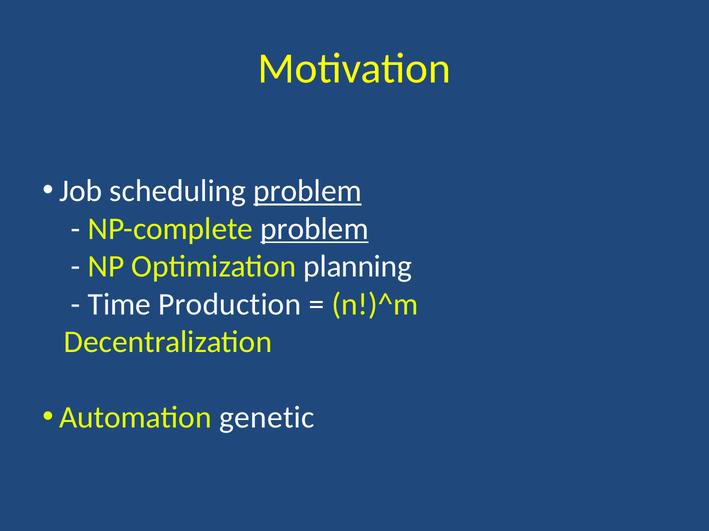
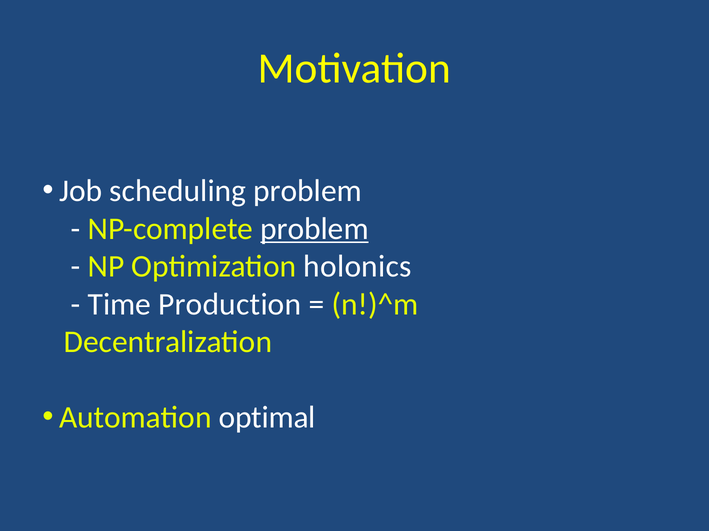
problem at (308, 191) underline: present -> none
planning: planning -> holonics
genetic: genetic -> optimal
